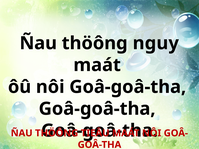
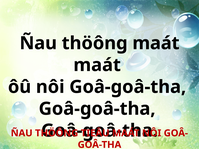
thöông nguy: nguy -> maát
